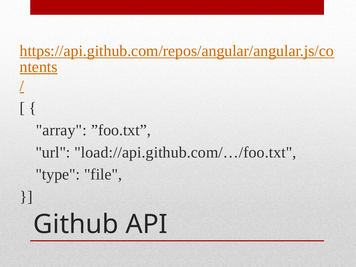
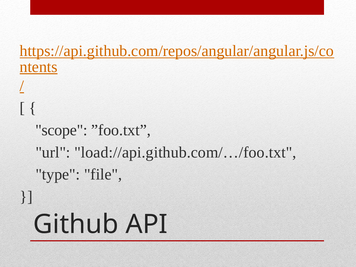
array: array -> scope
